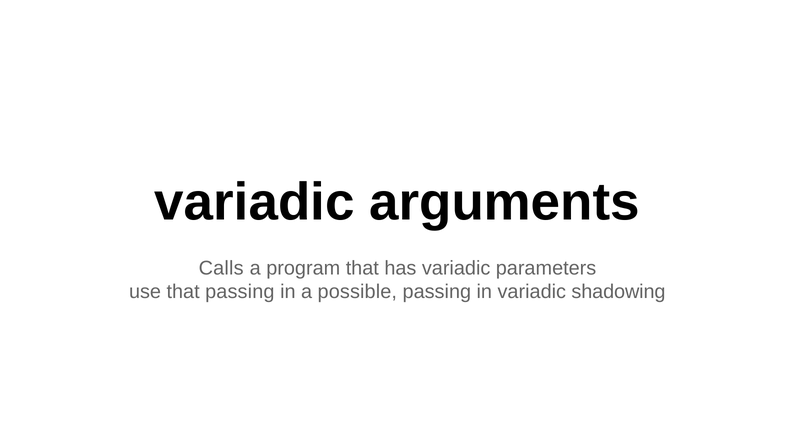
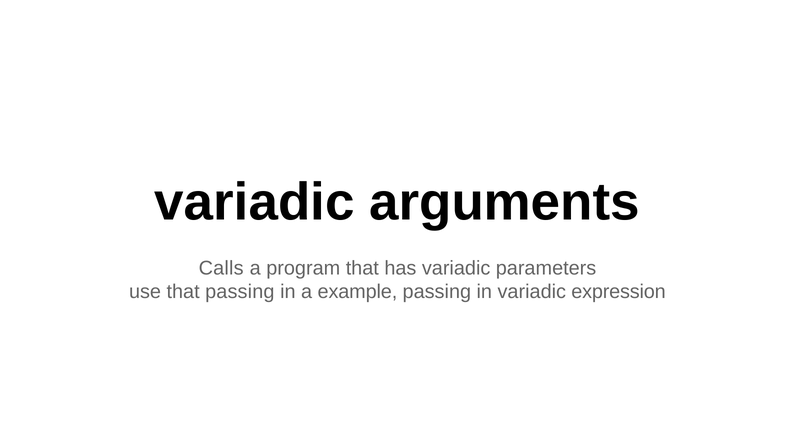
possible: possible -> example
shadowing: shadowing -> expression
